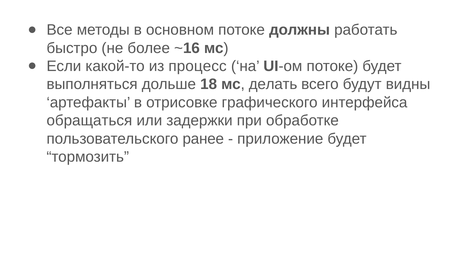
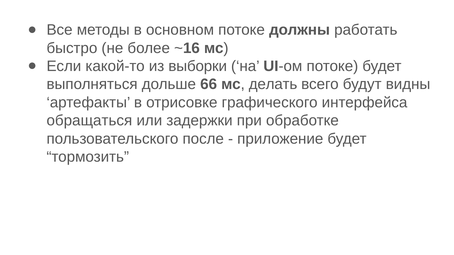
процесс: процесс -> выборки
18: 18 -> 66
ранее: ранее -> после
